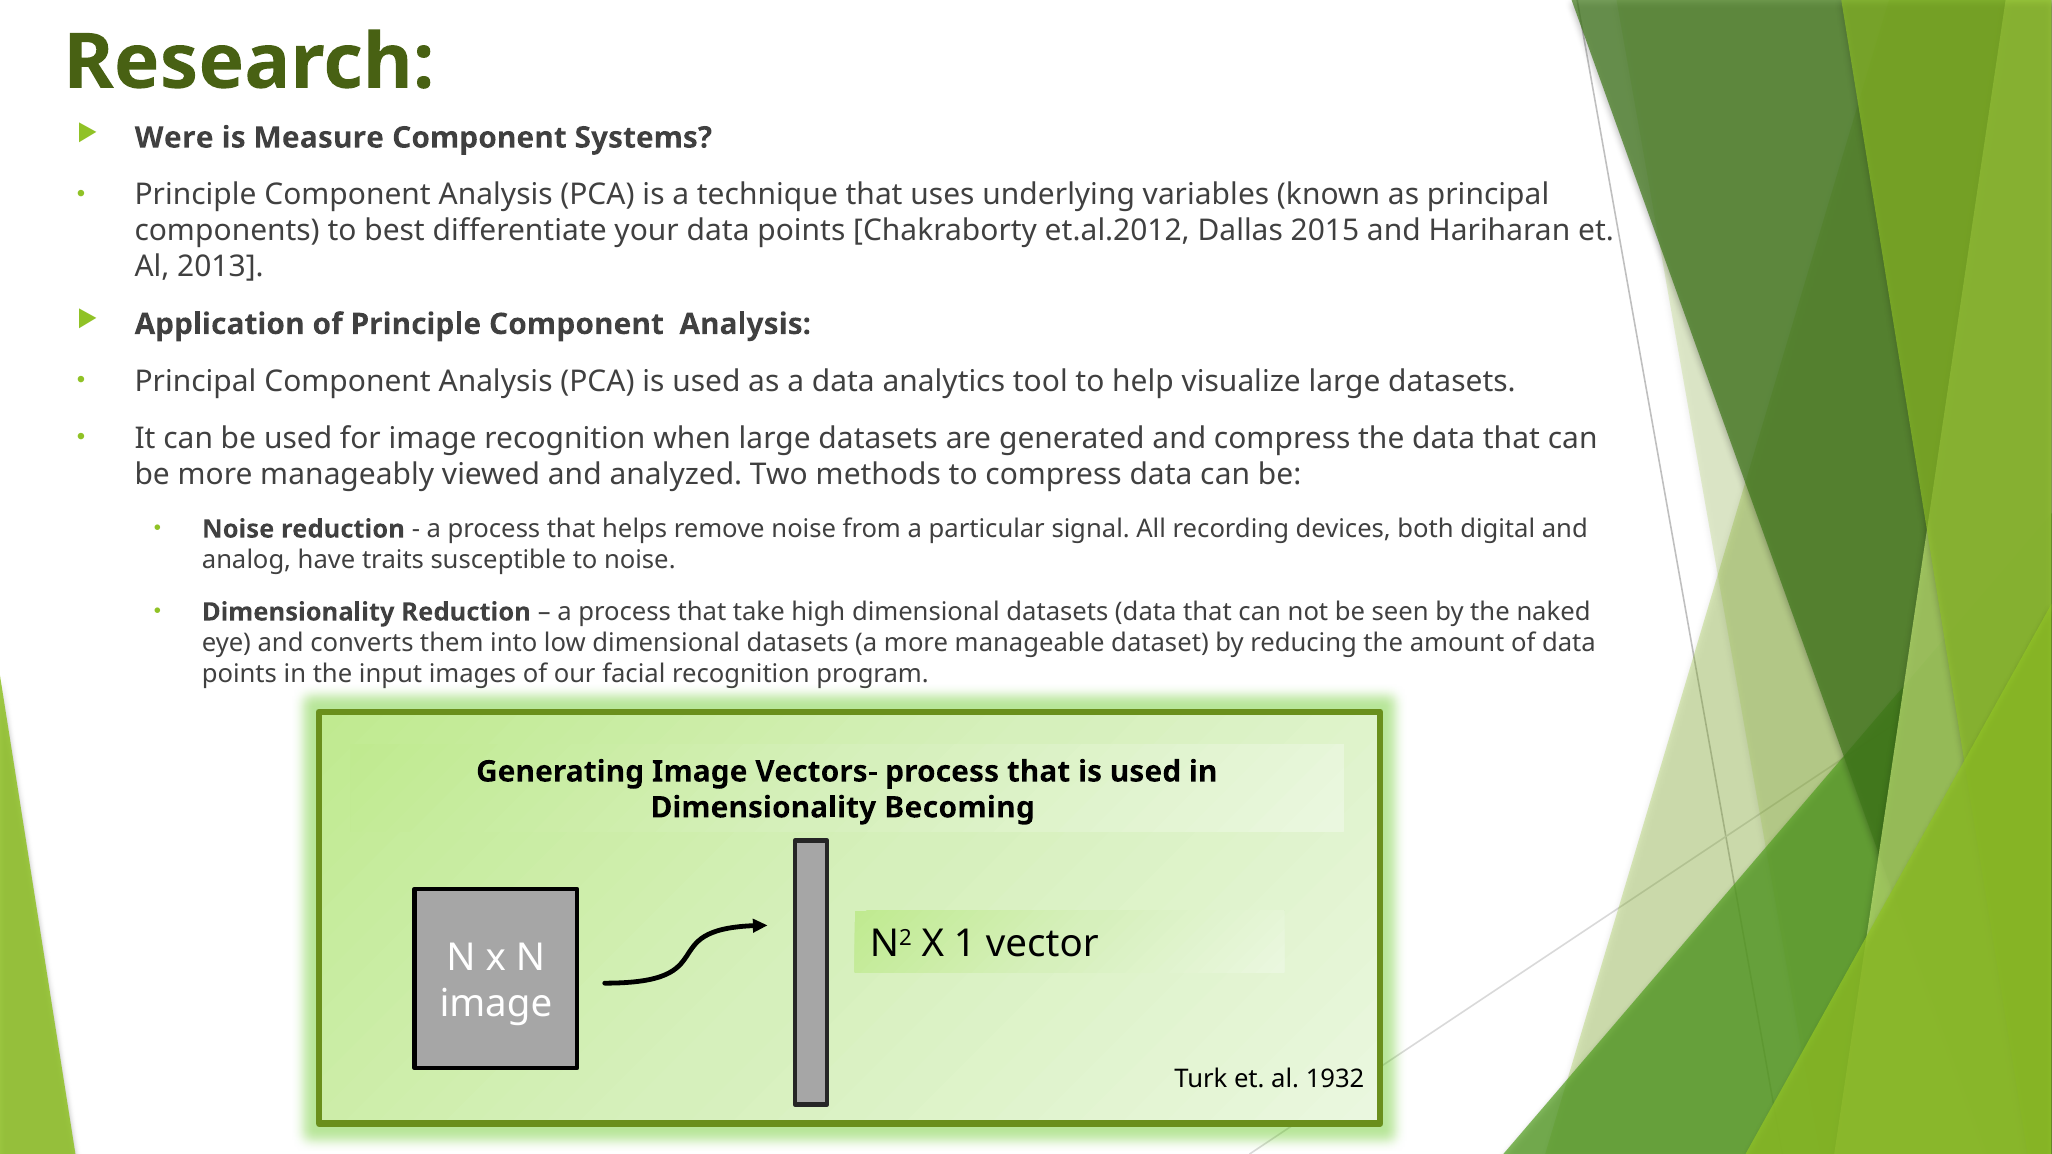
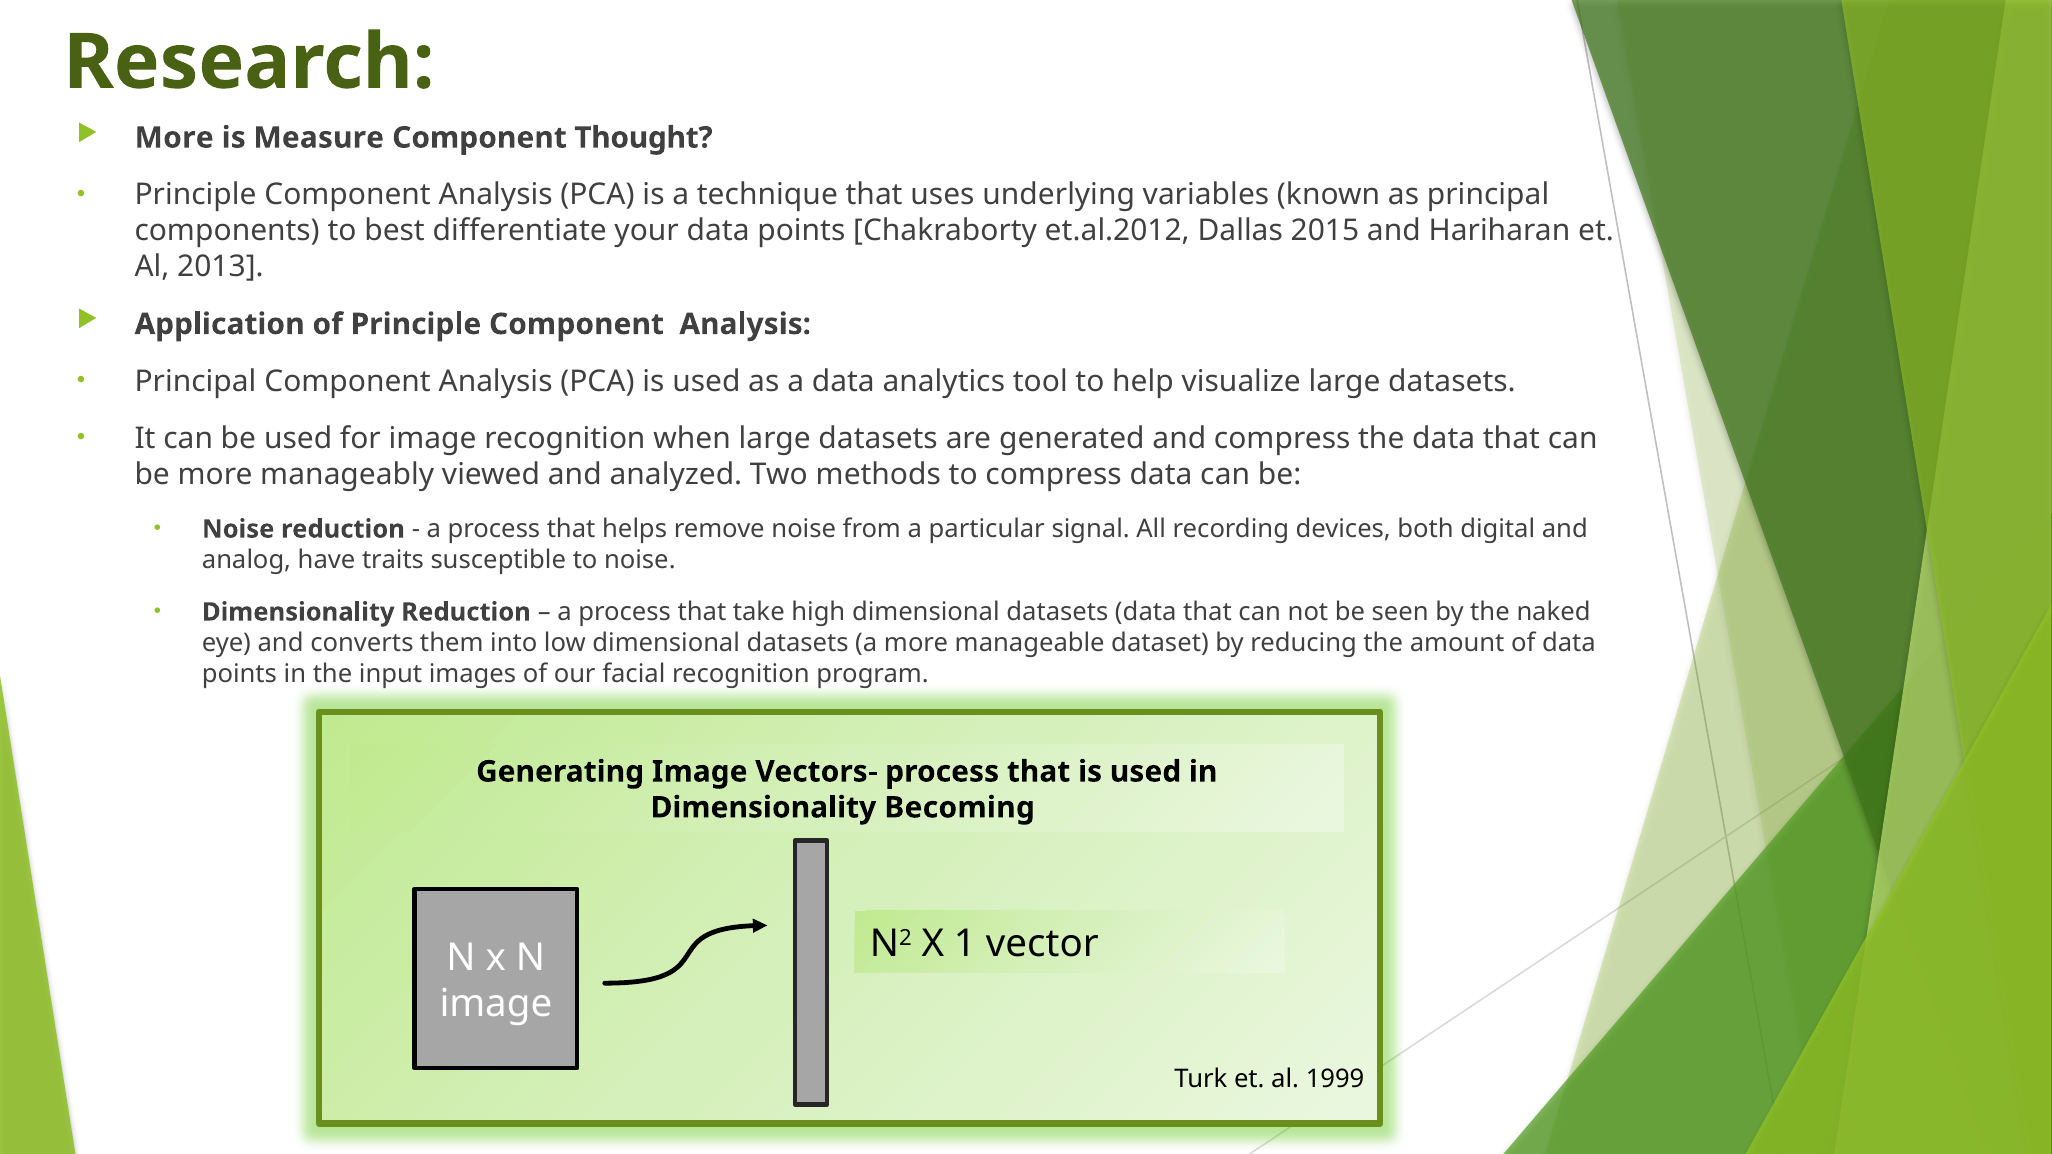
Were at (174, 138): Were -> More
Systems: Systems -> Thought
1932: 1932 -> 1999
